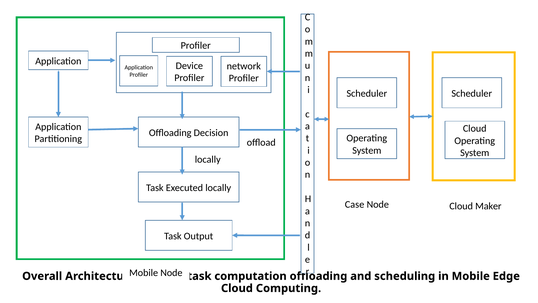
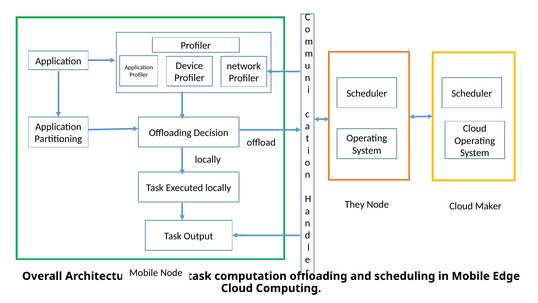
Case: Case -> They
